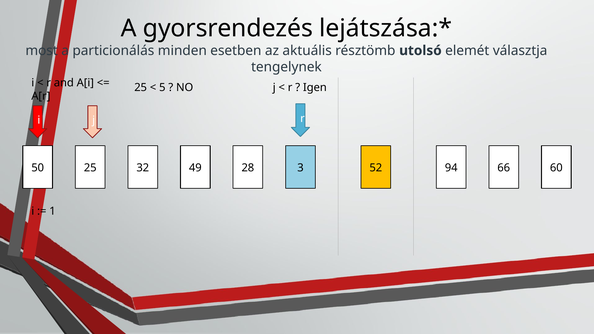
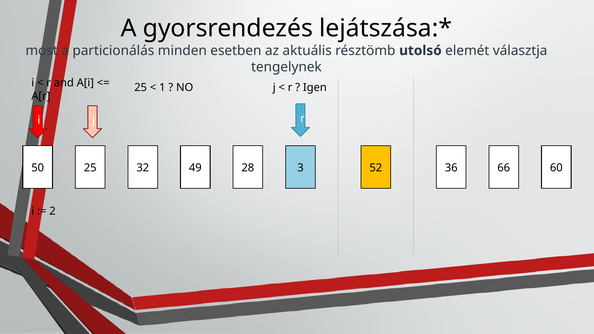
5: 5 -> 1
94: 94 -> 36
1: 1 -> 2
